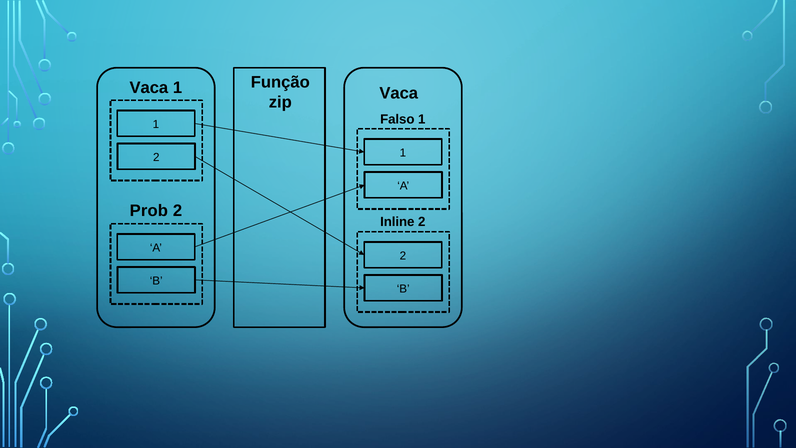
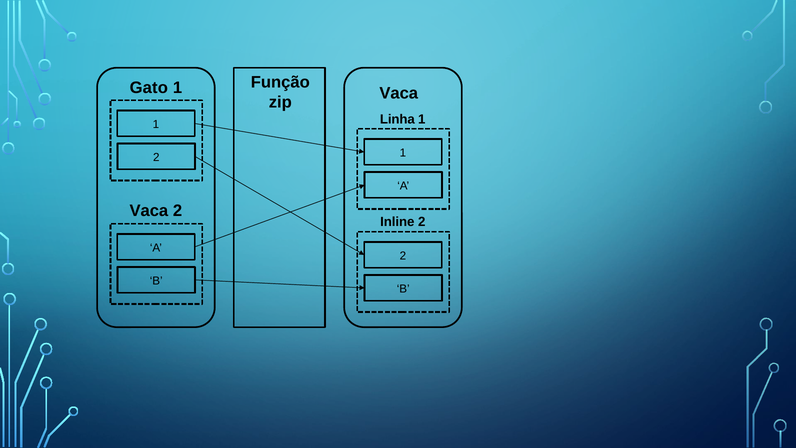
Vaca at (149, 88): Vaca -> Gato
Falso: Falso -> Linha
Prob at (149, 211): Prob -> Vaca
